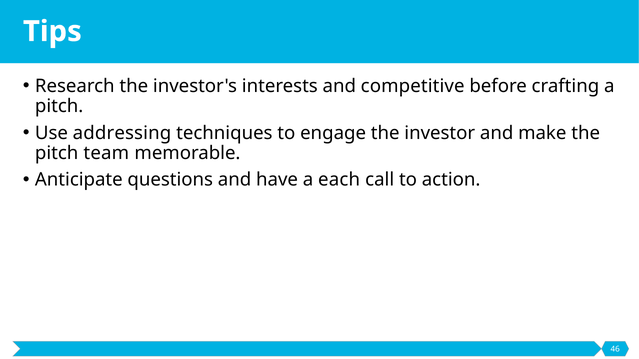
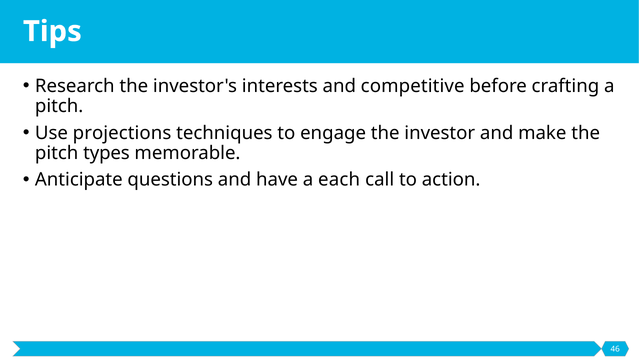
addressing: addressing -> projections
team: team -> types
